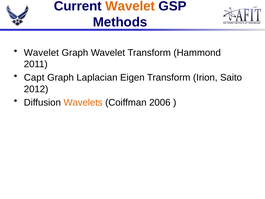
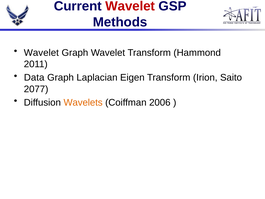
Wavelet at (130, 6) colour: orange -> red
Capt: Capt -> Data
2012: 2012 -> 2077
